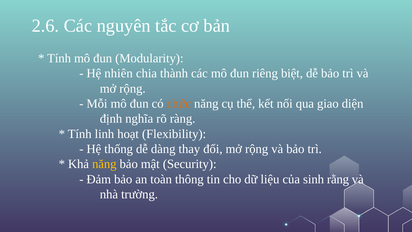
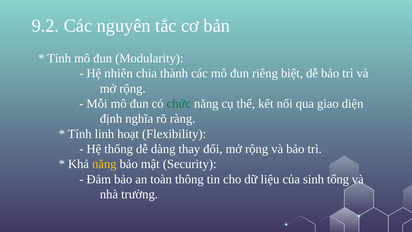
2.6: 2.6 -> 9.2
chức colour: orange -> green
rằng: rằng -> tổng
